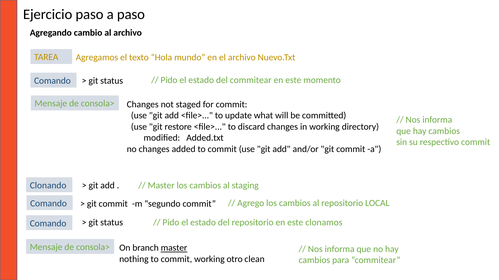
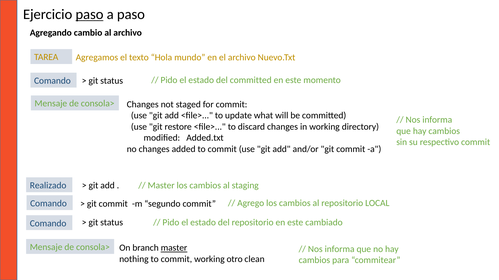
paso at (89, 14) underline: none -> present
del commitear: commitear -> committed
Clonando: Clonando -> Realizado
clonamos: clonamos -> cambiado
